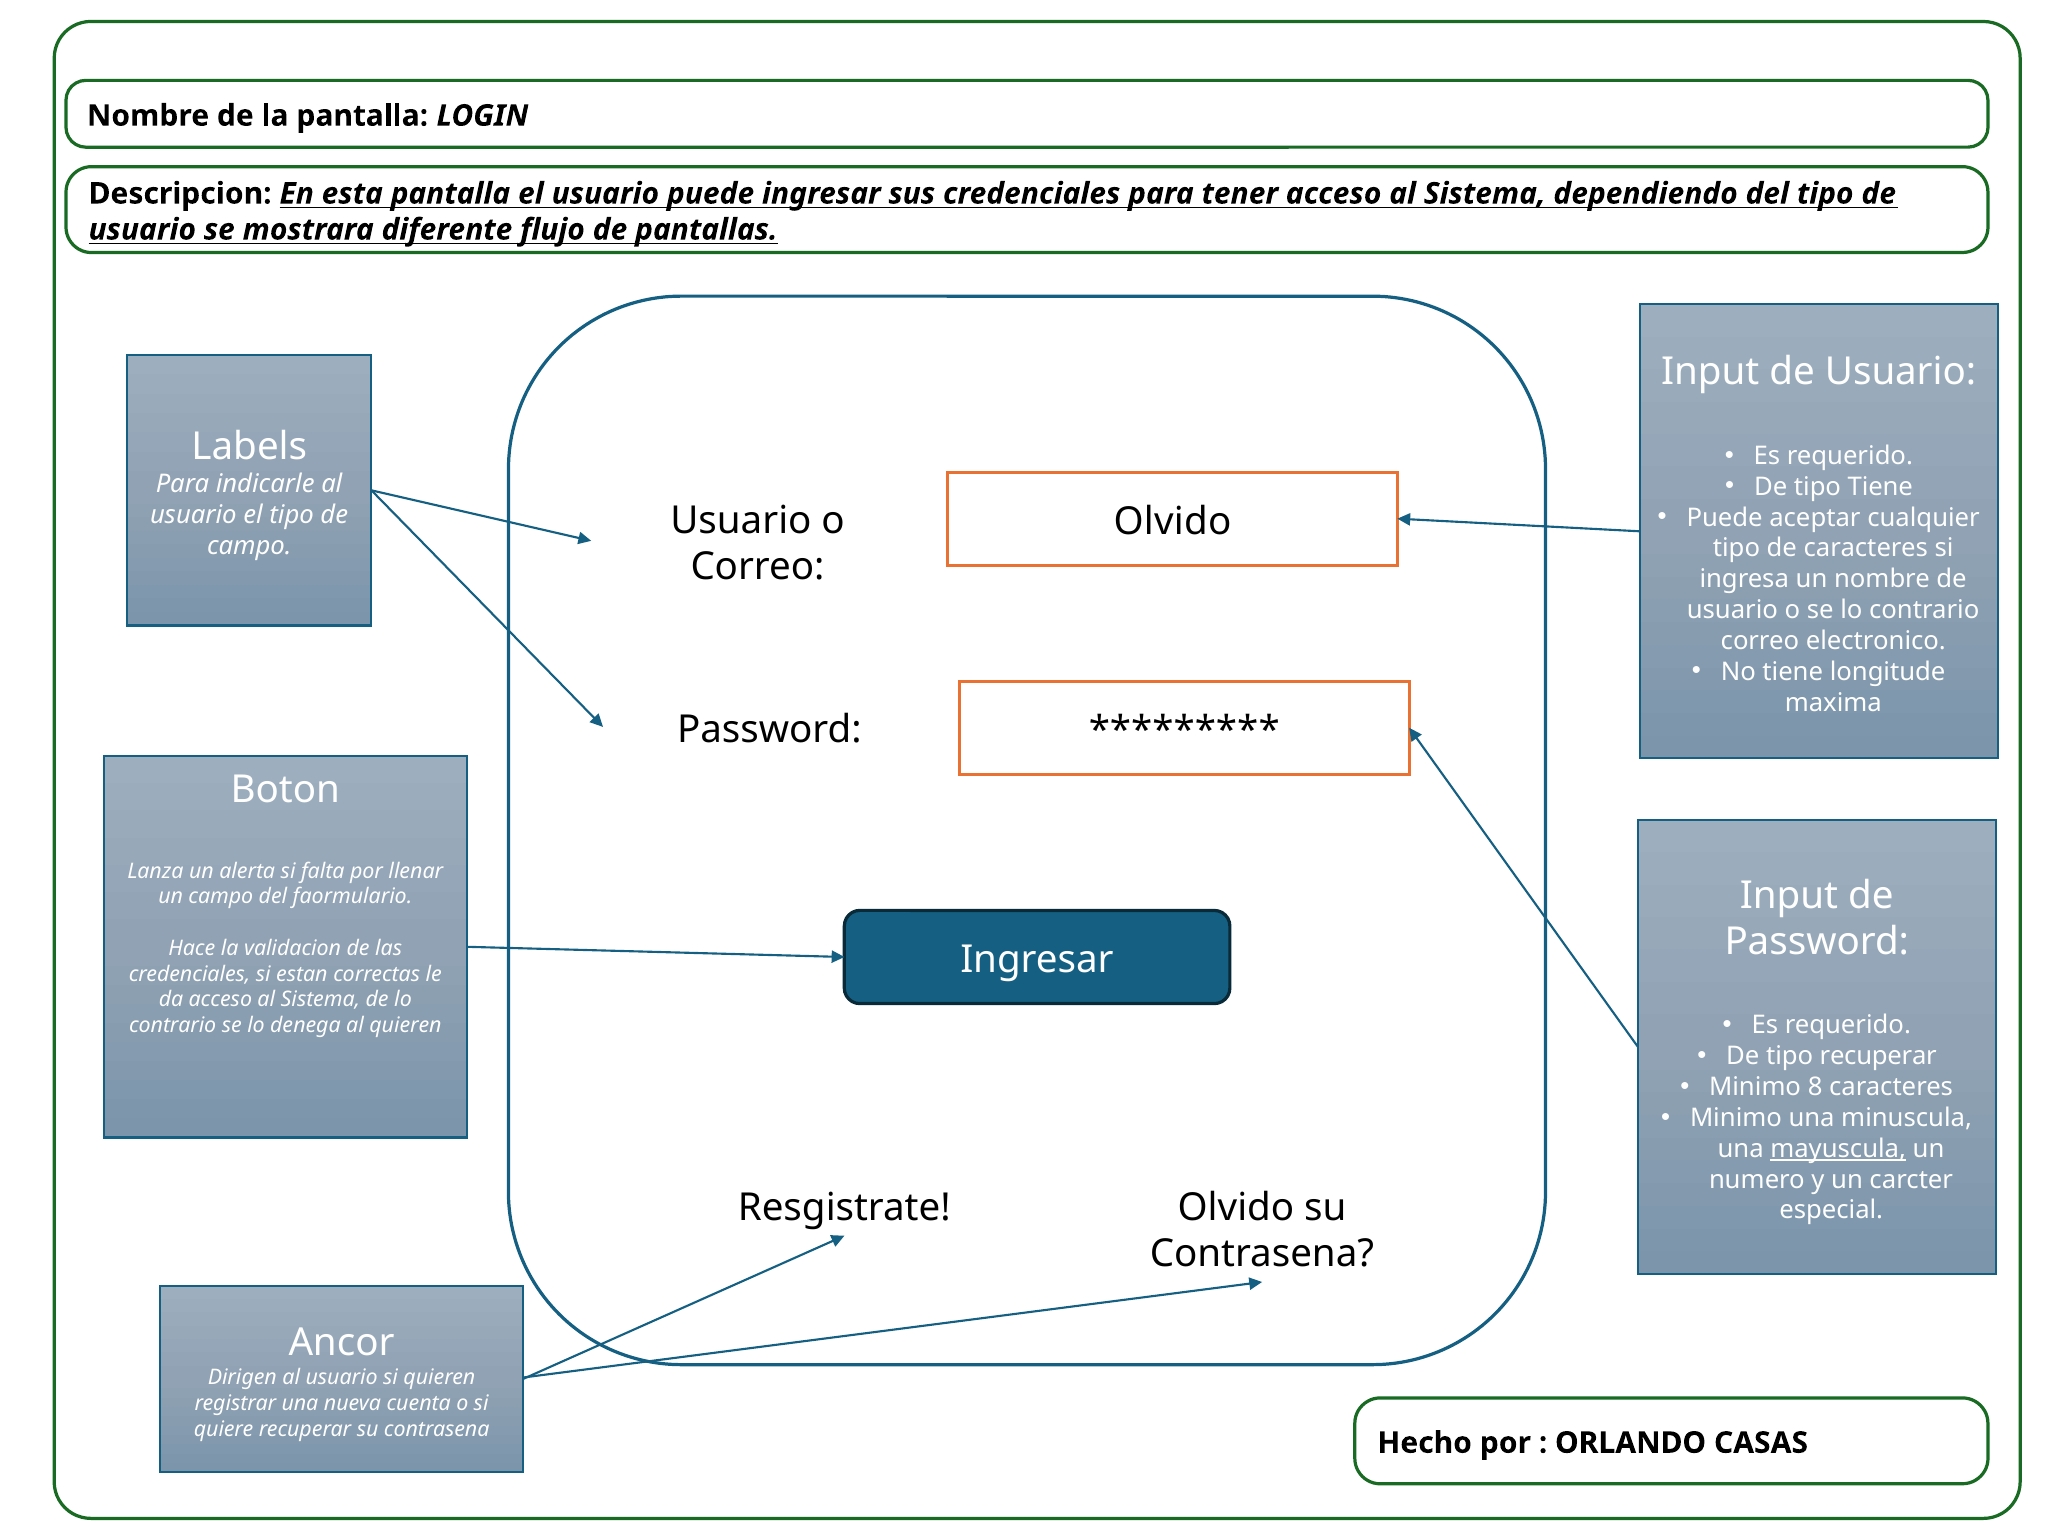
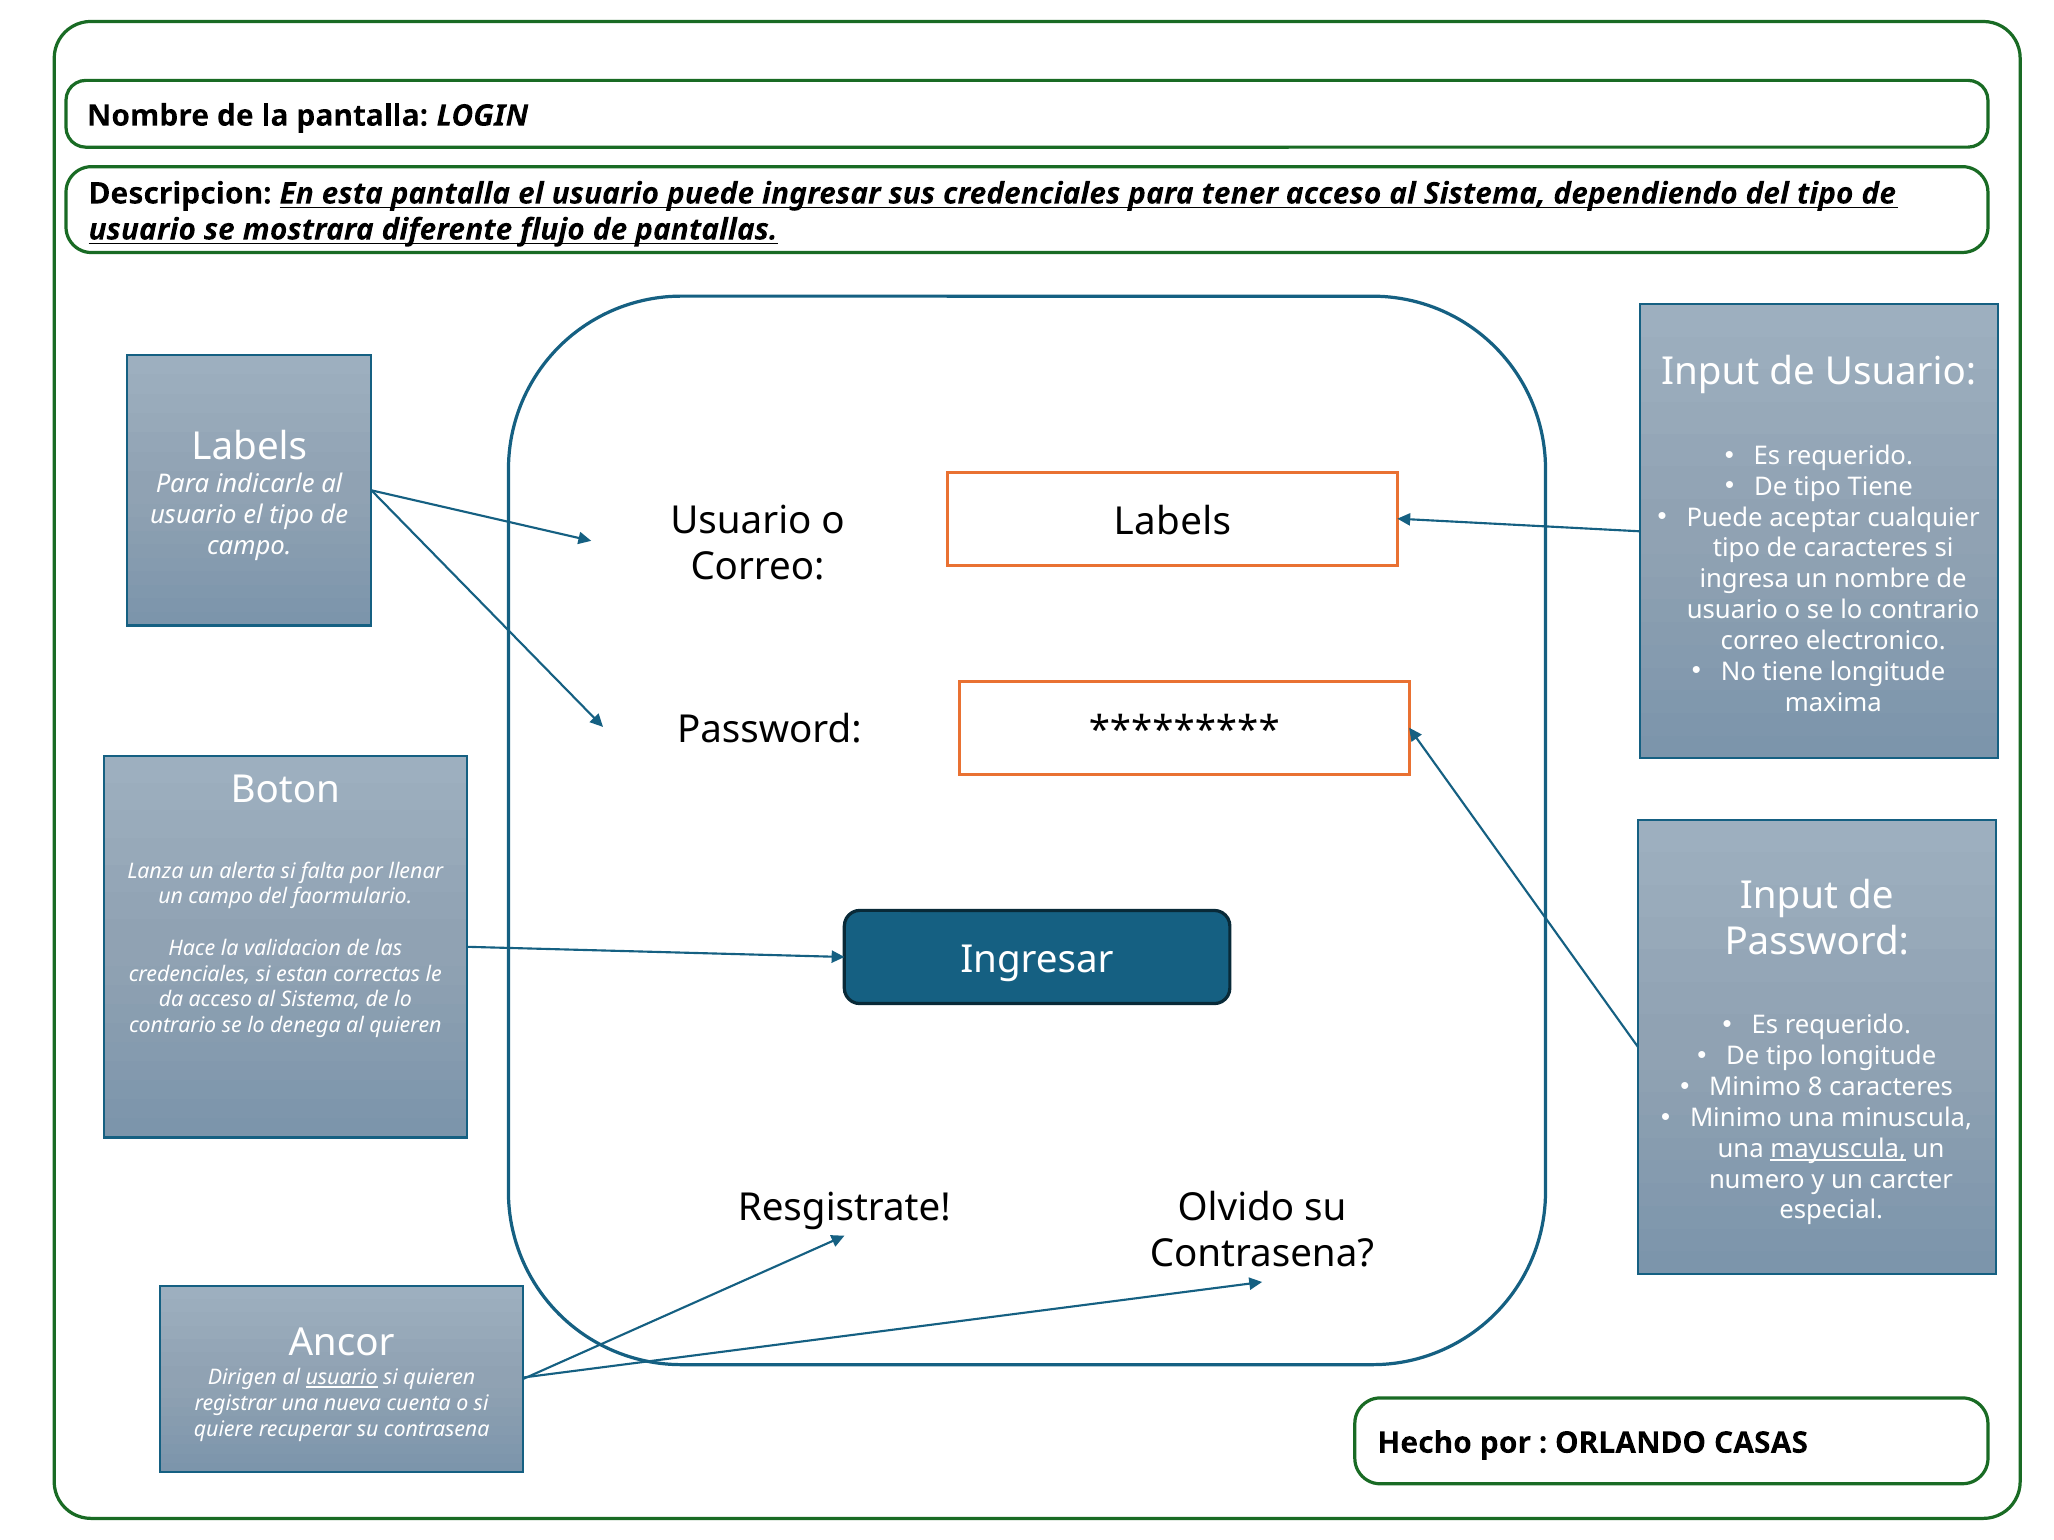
Olvido at (1172, 522): Olvido -> Labels
tipo recuperar: recuperar -> longitude
usuario at (342, 1378) underline: none -> present
